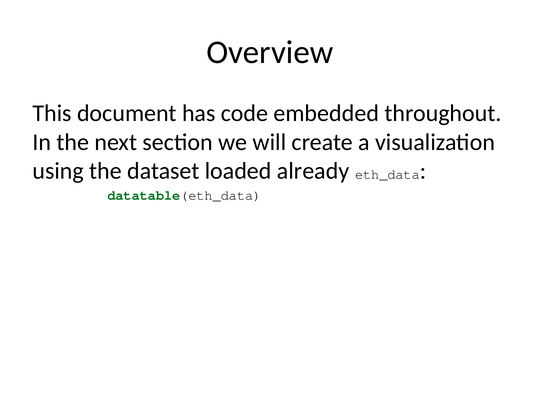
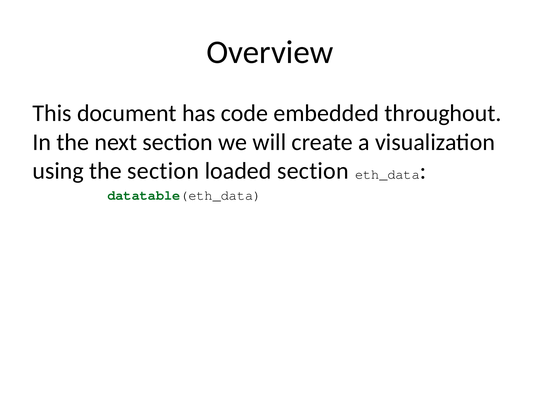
the dataset: dataset -> section
loaded already: already -> section
